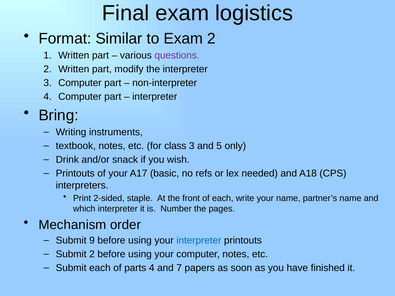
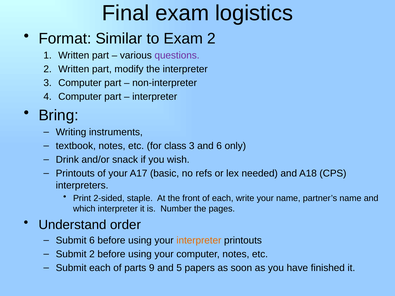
and 5: 5 -> 6
Mechanism: Mechanism -> Understand
Submit 9: 9 -> 6
interpreter at (199, 241) colour: blue -> orange
parts 4: 4 -> 9
7: 7 -> 5
